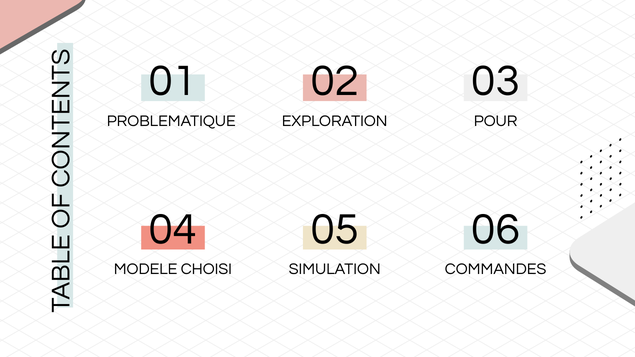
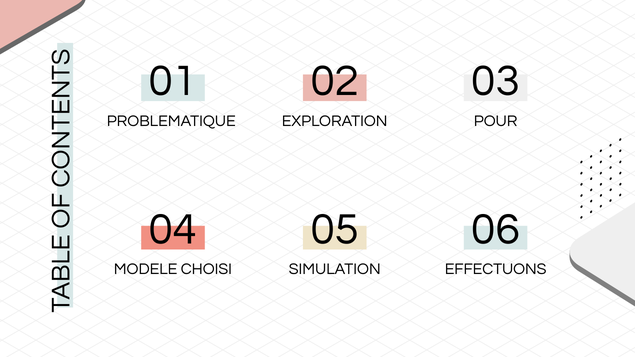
COMMANDES: COMMANDES -> EFFECTUONS
